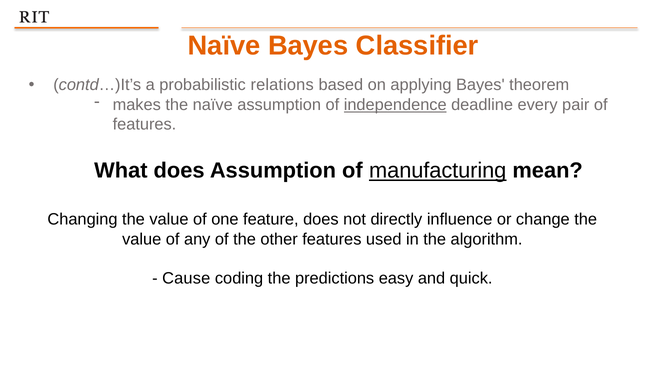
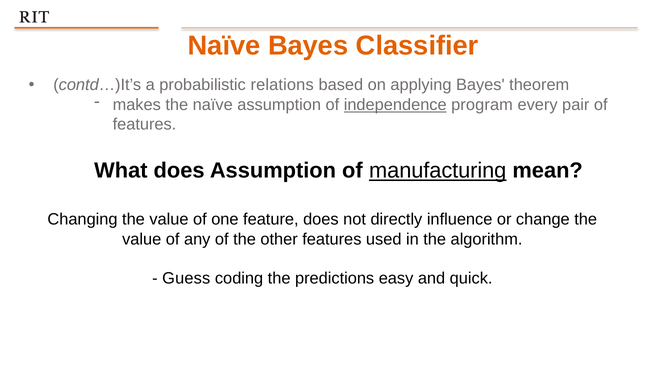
deadline: deadline -> program
Cause: Cause -> Guess
